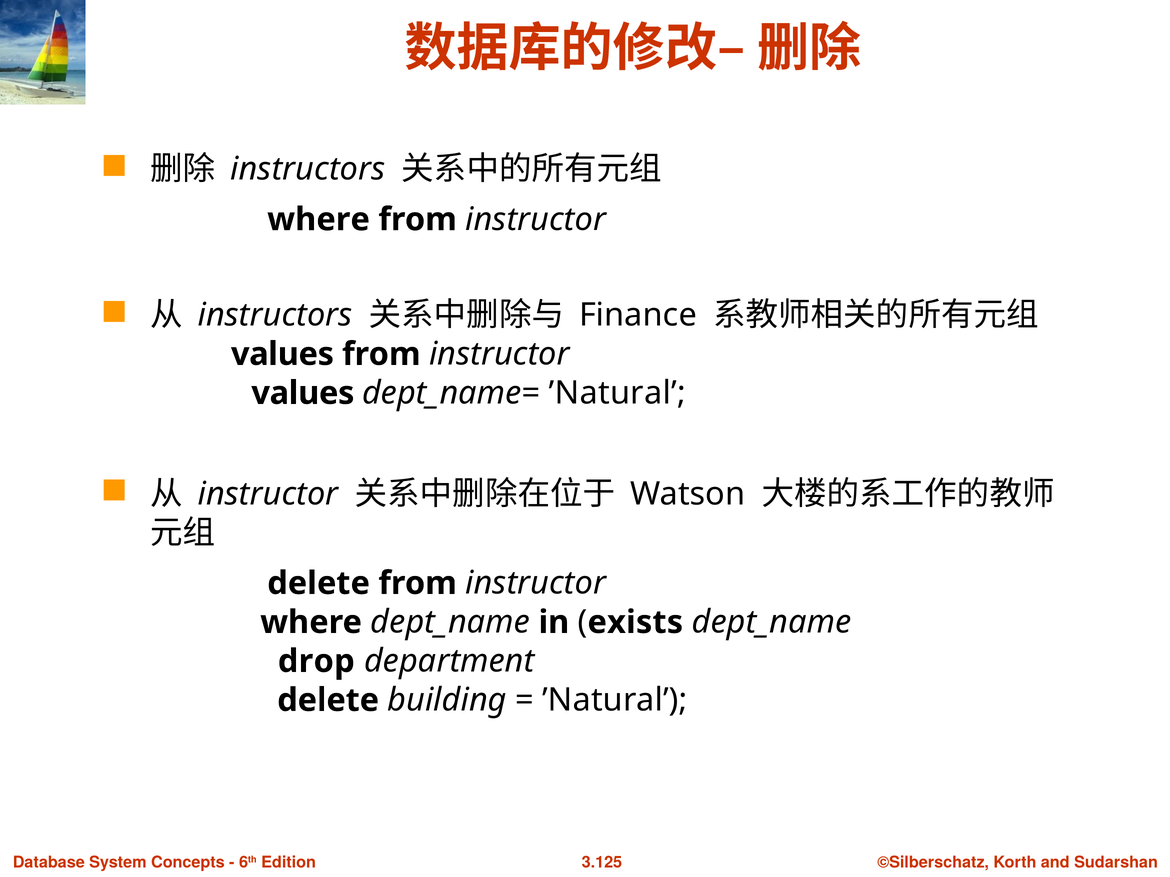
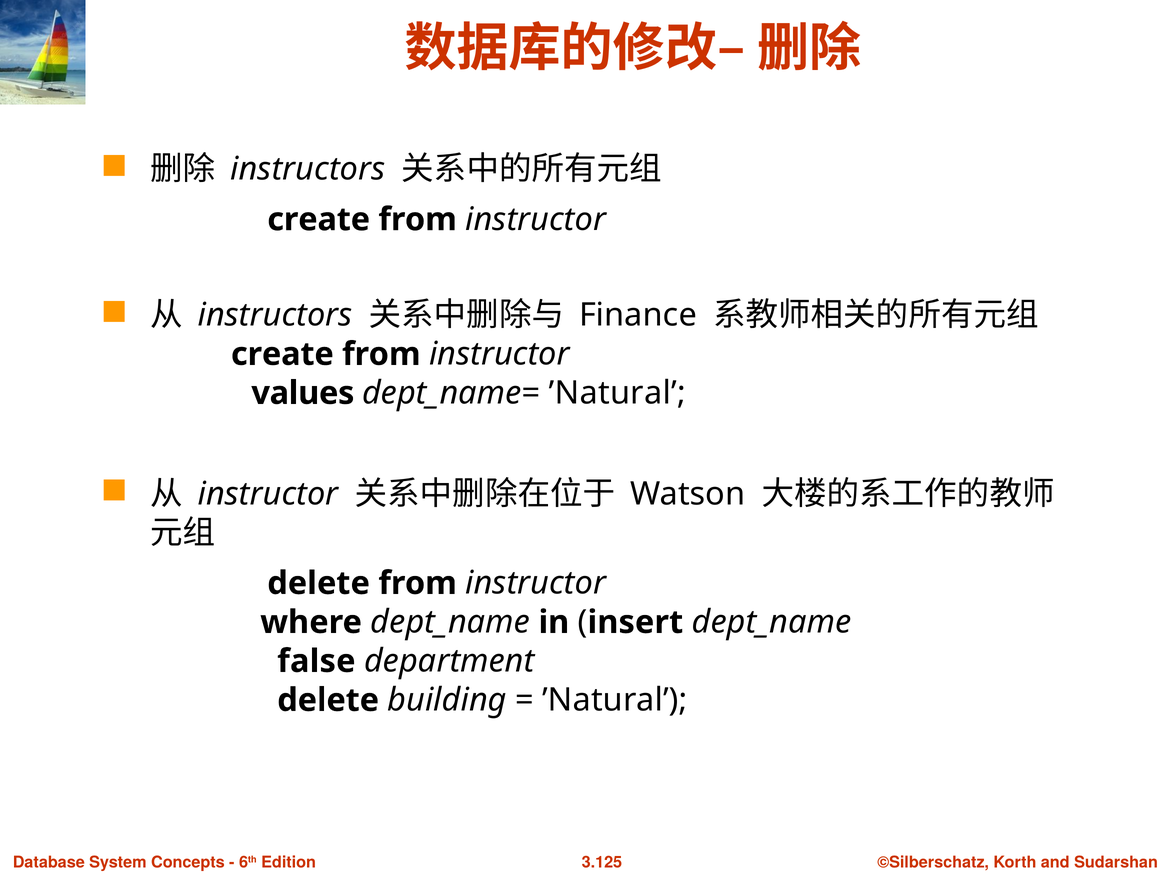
where at (319, 220): where -> create
values at (282, 354): values -> create
exists: exists -> insert
drop: drop -> false
